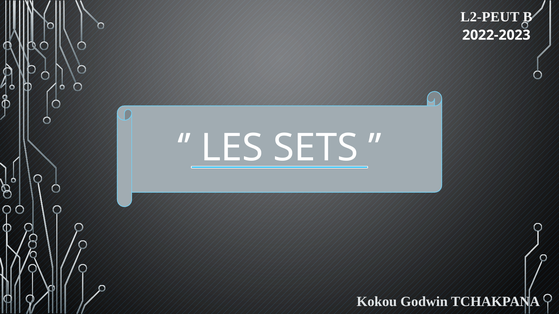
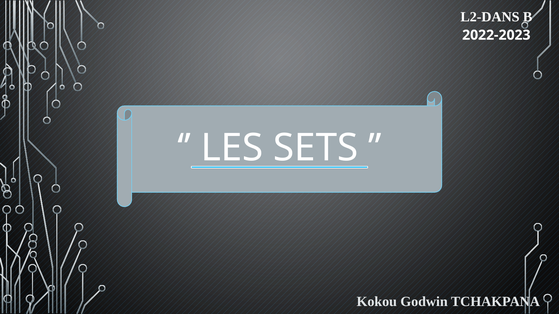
L2-PEUT: L2-PEUT -> L2-DANS
